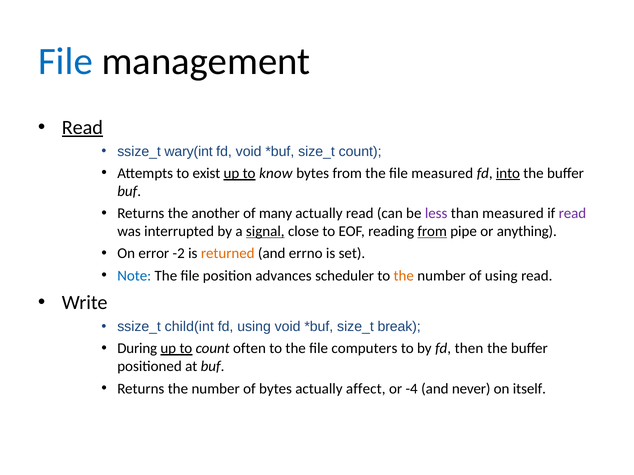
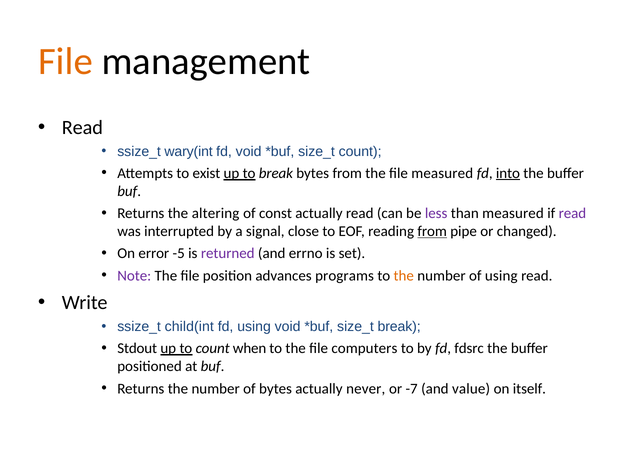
File at (65, 61) colour: blue -> orange
Read at (82, 128) underline: present -> none
to know: know -> break
another: another -> altering
many: many -> const
signal underline: present -> none
anything: anything -> changed
-2: -2 -> -5
returned colour: orange -> purple
Note colour: blue -> purple
scheduler: scheduler -> programs
During: During -> Stdout
often: often -> when
then: then -> fdsrc
affect: affect -> never
-4: -4 -> -7
never: never -> value
